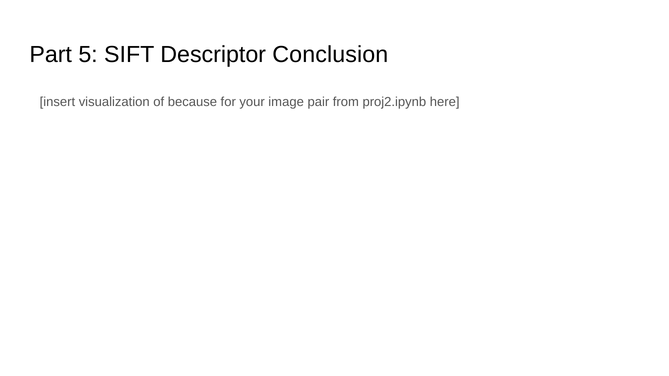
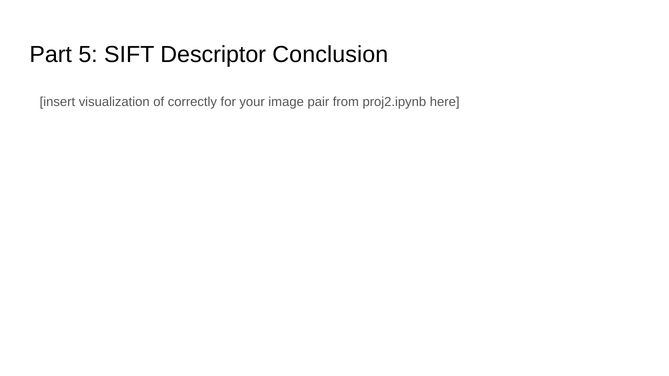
because: because -> correctly
